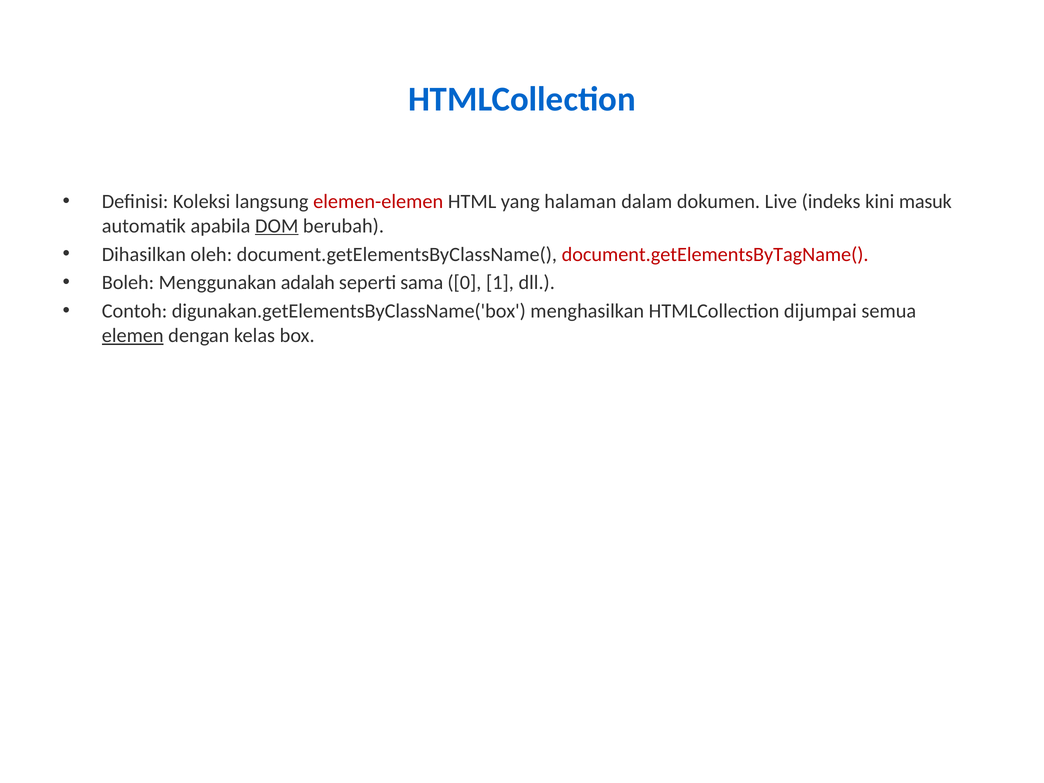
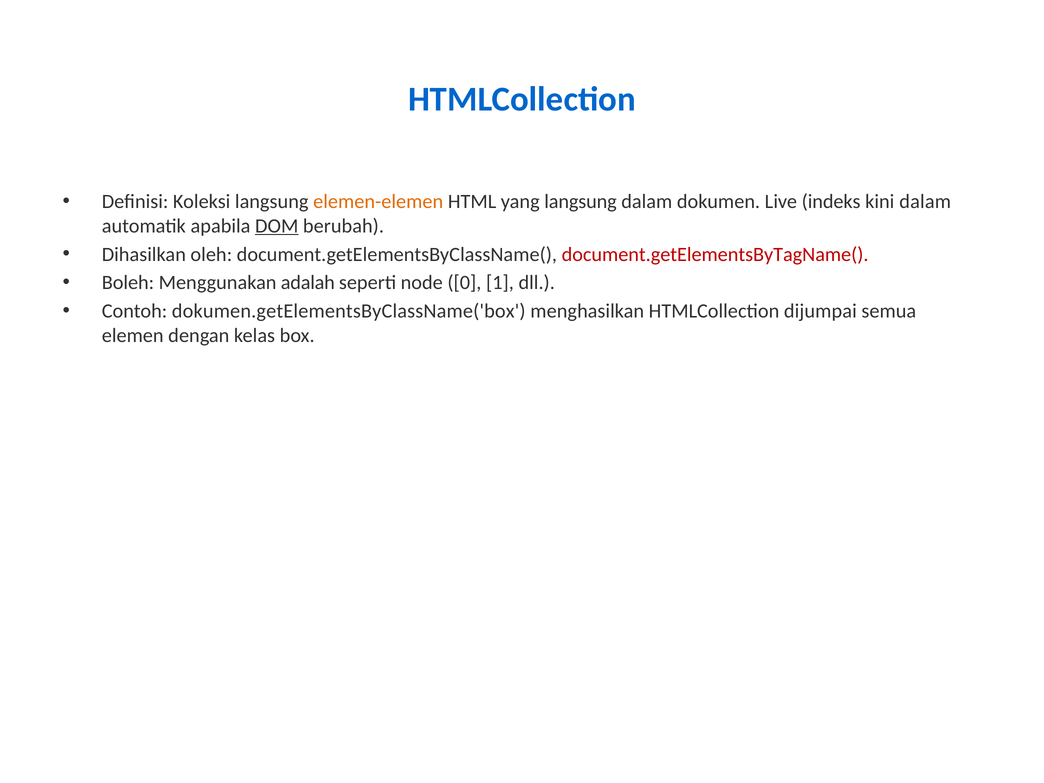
elemen-elemen colour: red -> orange
yang halaman: halaman -> langsung
kini masuk: masuk -> dalam
sama: sama -> node
digunakan.getElementsByClassName('box: digunakan.getElementsByClassName('box -> dokumen.getElementsByClassName('box
elemen underline: present -> none
